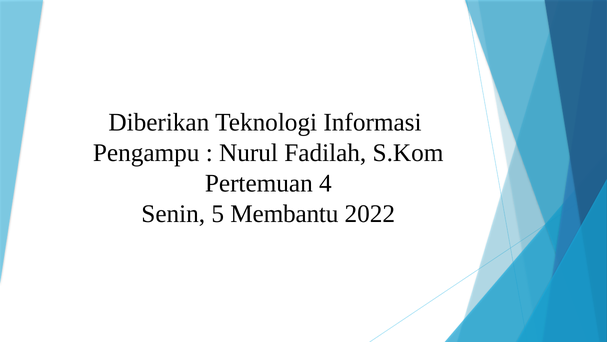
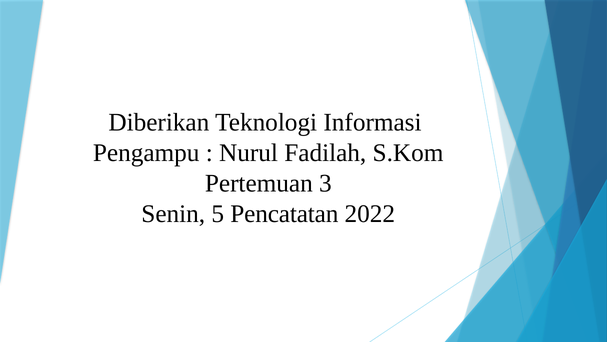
4: 4 -> 3
Membantu: Membantu -> Pencatatan
